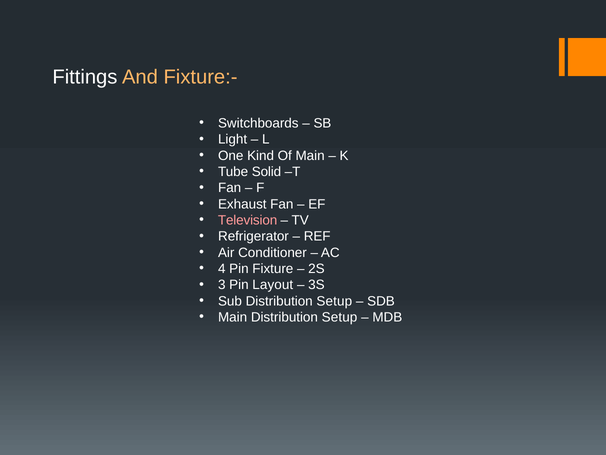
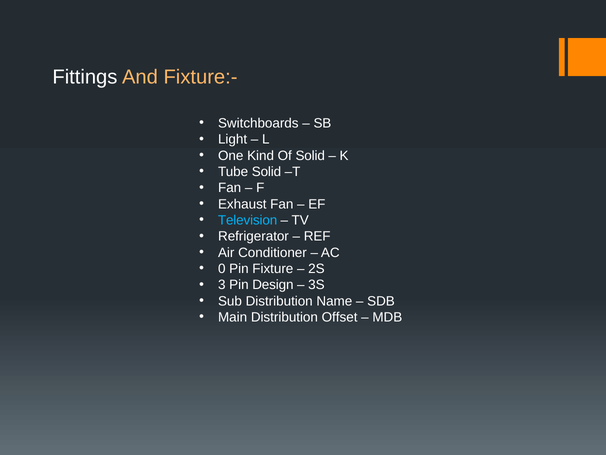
Of Main: Main -> Solid
Television colour: pink -> light blue
4: 4 -> 0
Layout: Layout -> Design
Sub Distribution Setup: Setup -> Name
Main Distribution Setup: Setup -> Offset
